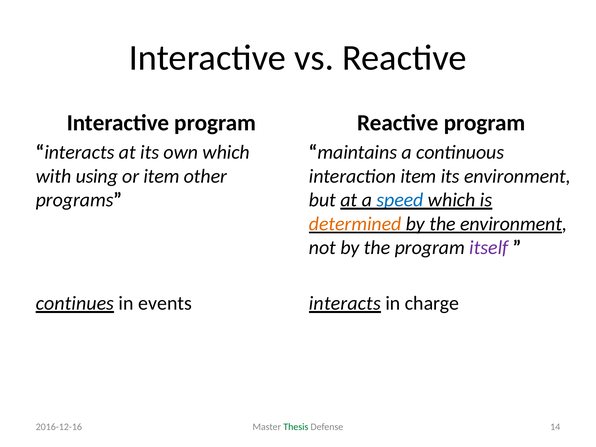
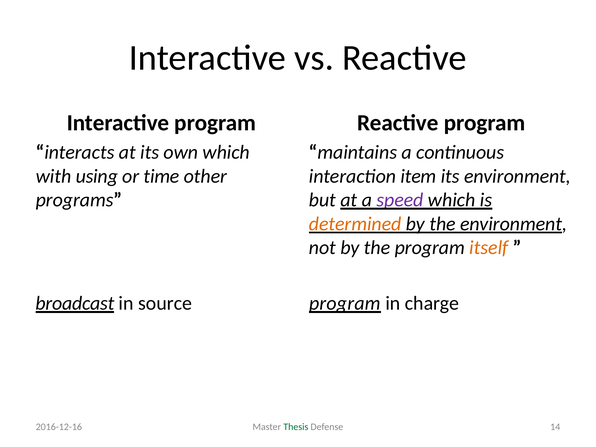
or item: item -> time
speed colour: blue -> purple
itself colour: purple -> orange
continues: continues -> broadcast
events: events -> source
interacts at (345, 303): interacts -> program
